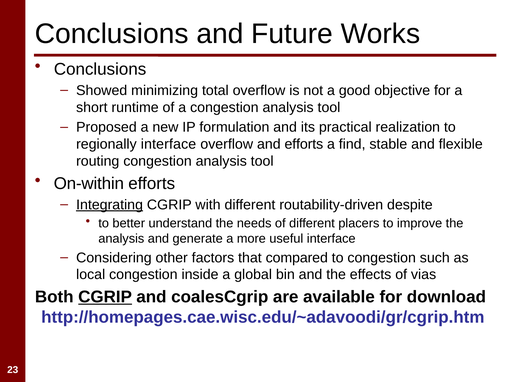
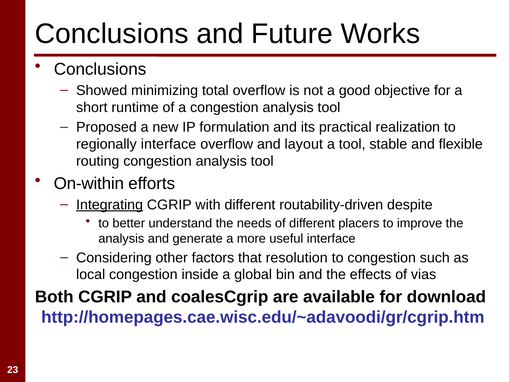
and efforts: efforts -> layout
a find: find -> tool
compared: compared -> resolution
CGRIP at (105, 297) underline: present -> none
